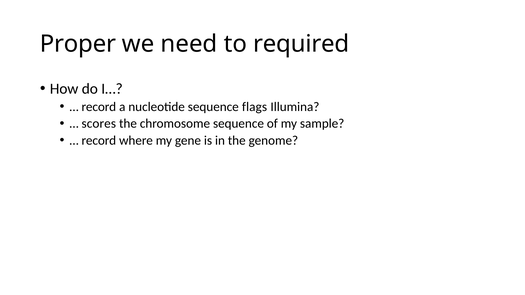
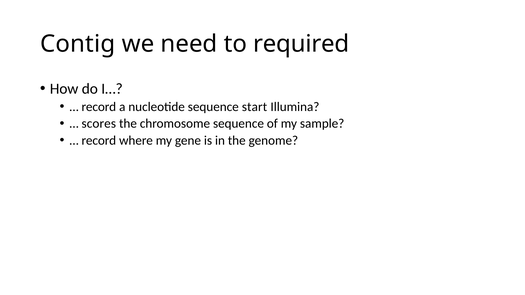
Proper: Proper -> Contig
flags: flags -> start
